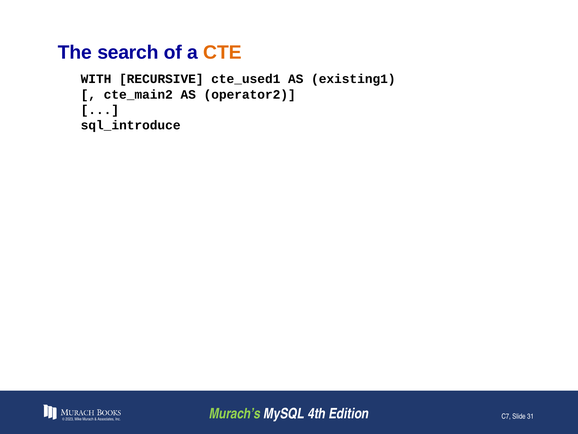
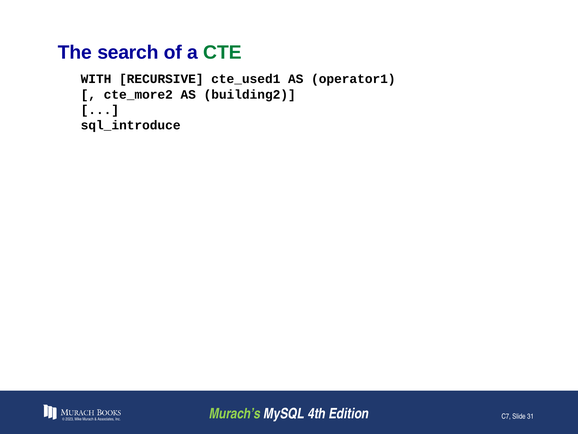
CTE colour: orange -> green
existing1: existing1 -> operator1
cte_main2: cte_main2 -> cte_more2
operator2: operator2 -> building2
